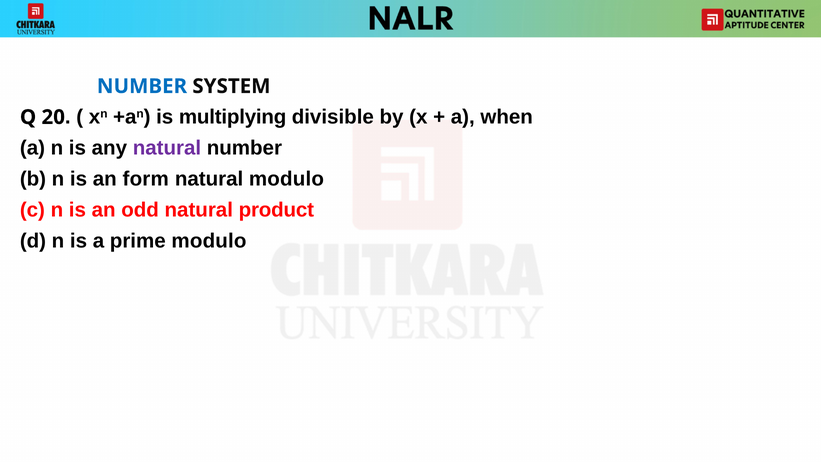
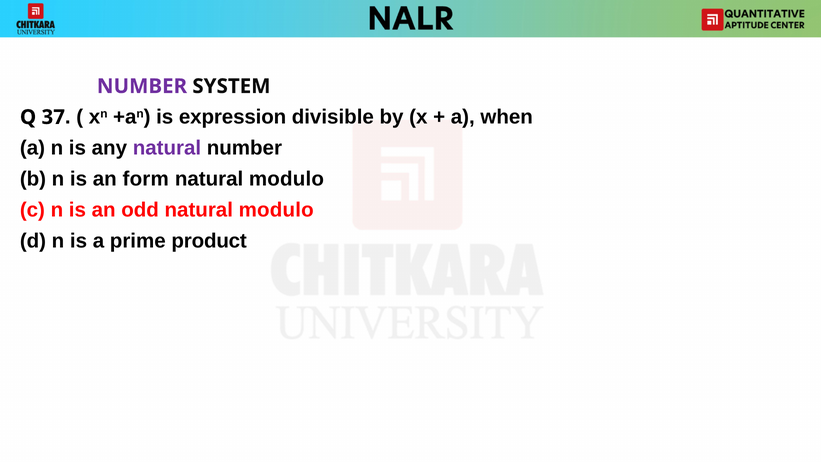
NUMBER at (142, 86) colour: blue -> purple
20: 20 -> 37
multiplying: multiplying -> expression
odd natural product: product -> modulo
prime modulo: modulo -> product
